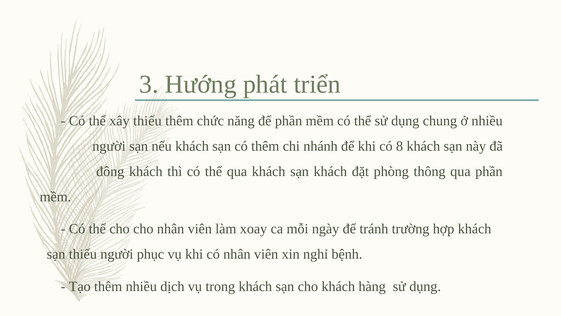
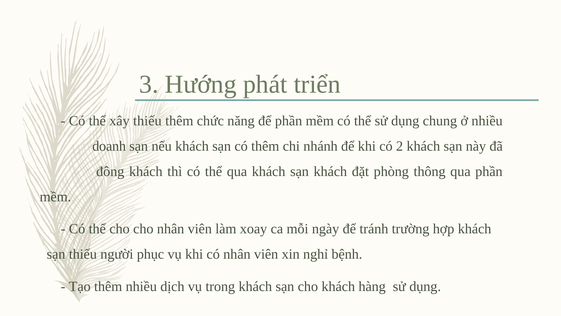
người at (109, 146): người -> doanh
8: 8 -> 2
